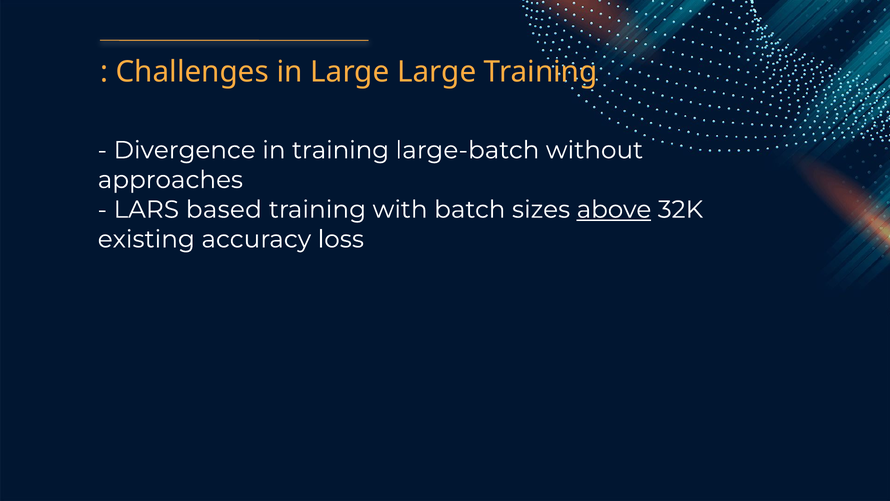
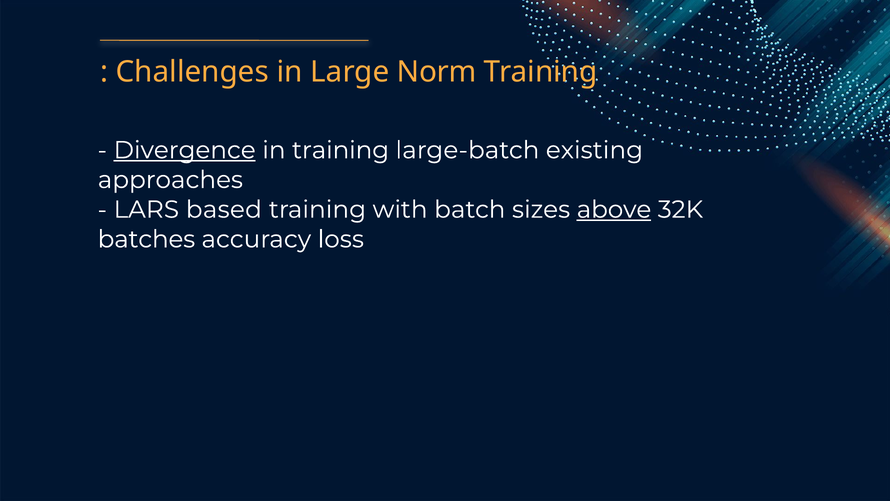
Large Large: Large -> Norm
Divergence underline: none -> present
without: without -> existing
existing: existing -> batches
